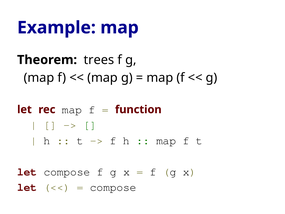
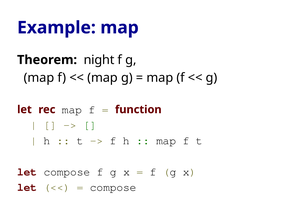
trees: trees -> night
